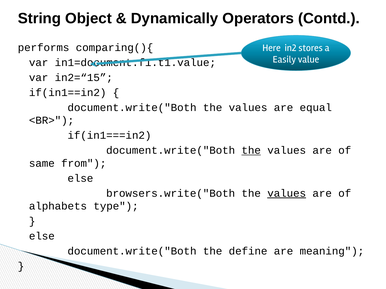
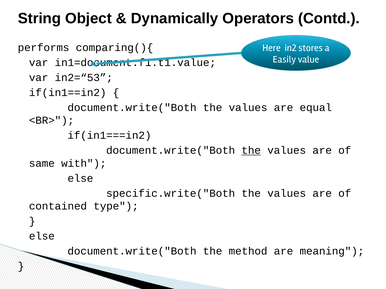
in2=“15: in2=“15 -> in2=“53
from: from -> with
browsers.write("Both: browsers.write("Both -> specific.write("Both
values at (287, 194) underline: present -> none
alphabets: alphabets -> contained
define: define -> method
